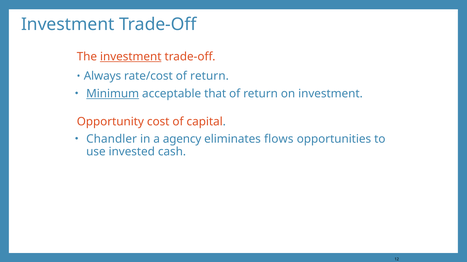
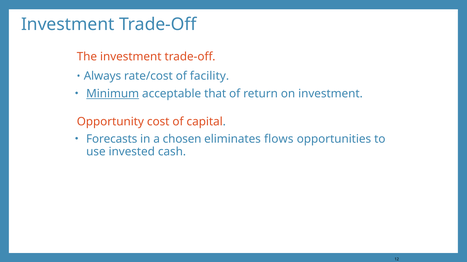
investment at (131, 57) underline: present -> none
rate/cost of return: return -> facility
Chandler: Chandler -> Forecasts
agency: agency -> chosen
